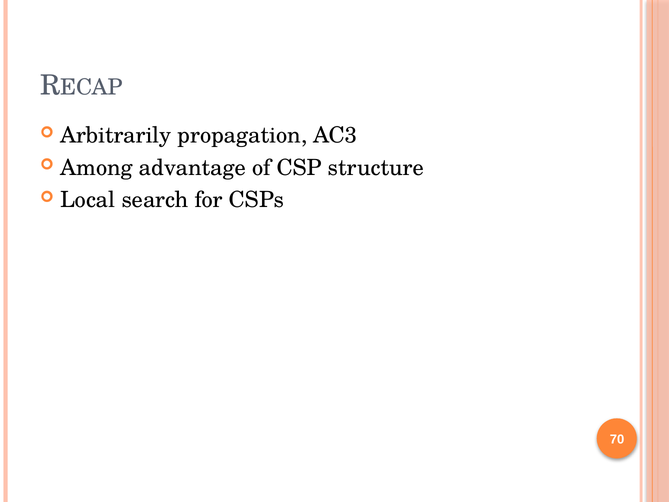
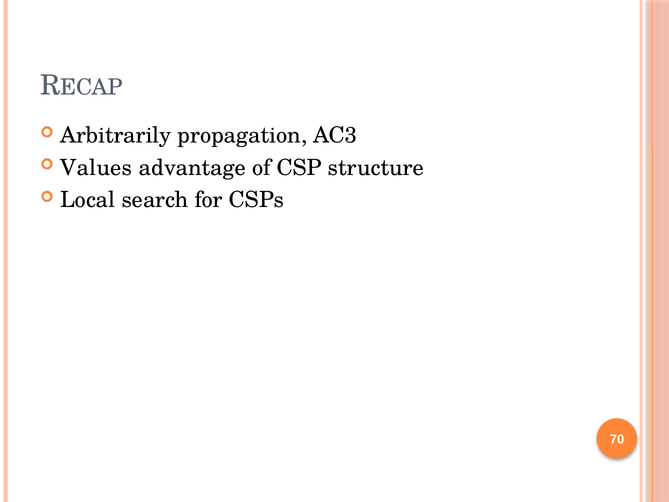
Among: Among -> Values
